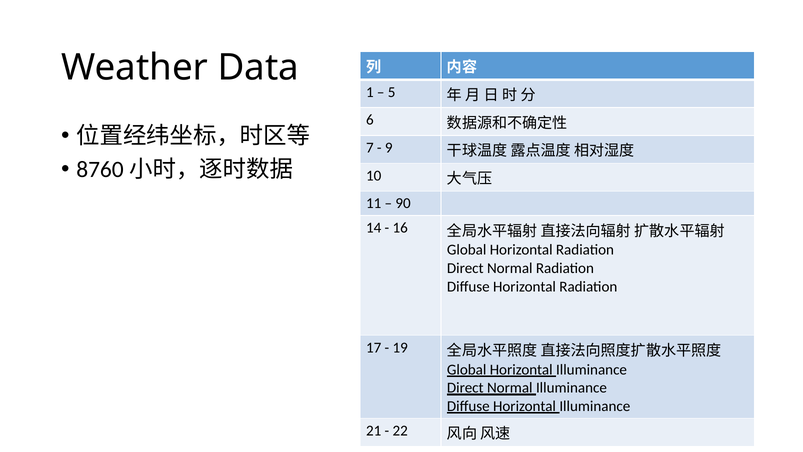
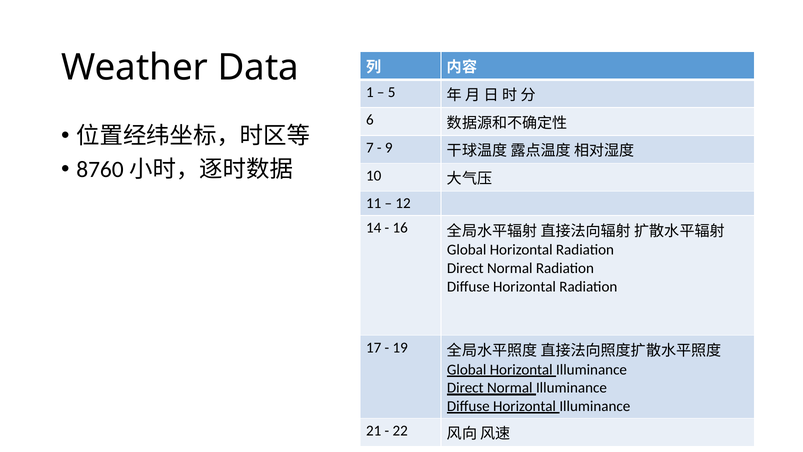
90: 90 -> 12
